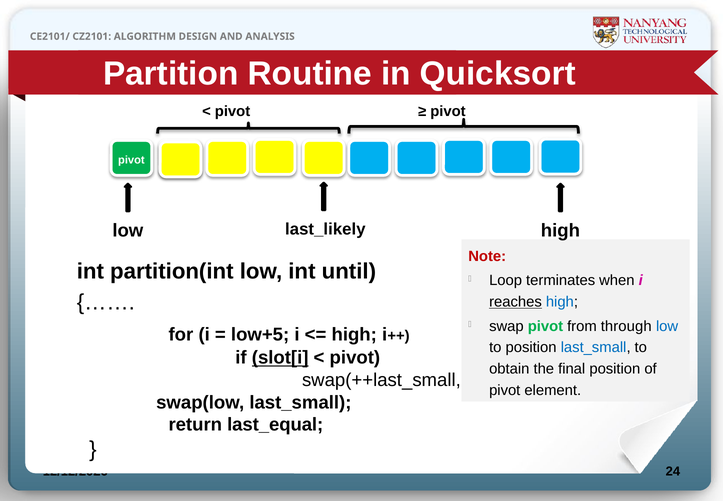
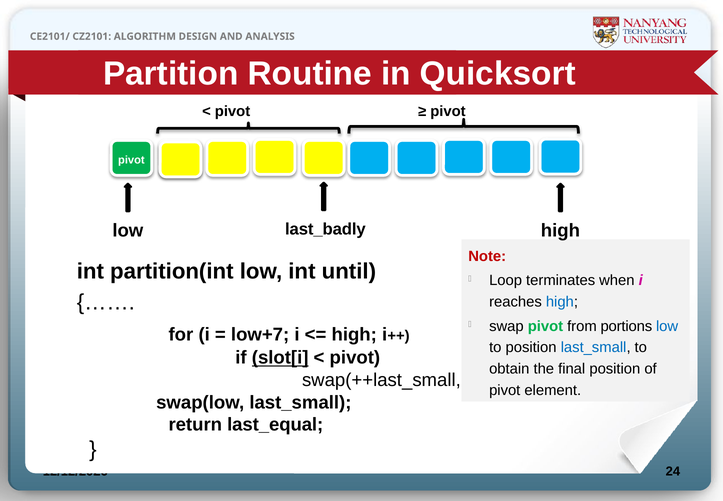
last_likely: last_likely -> last_badly
reaches underline: present -> none
through: through -> portions
low+5: low+5 -> low+7
